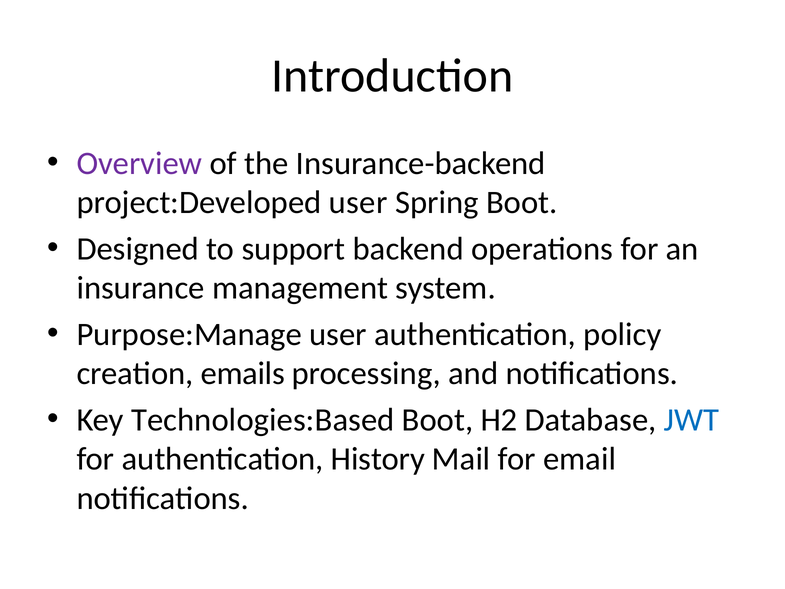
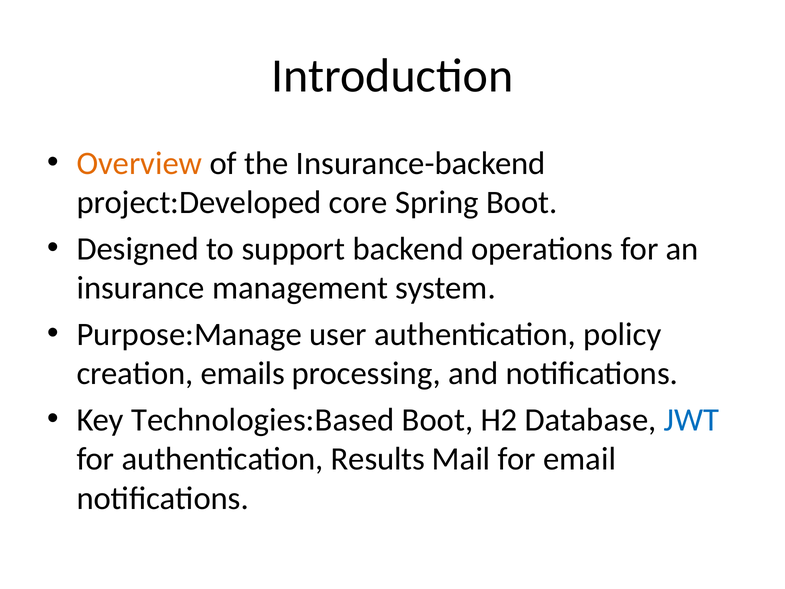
Overview colour: purple -> orange
project:Developed user: user -> core
History: History -> Results
